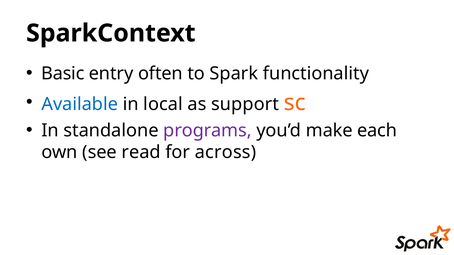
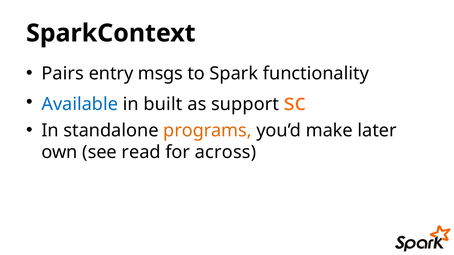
Basic: Basic -> Pairs
often: often -> msgs
local: local -> built
programs colour: purple -> orange
each: each -> later
